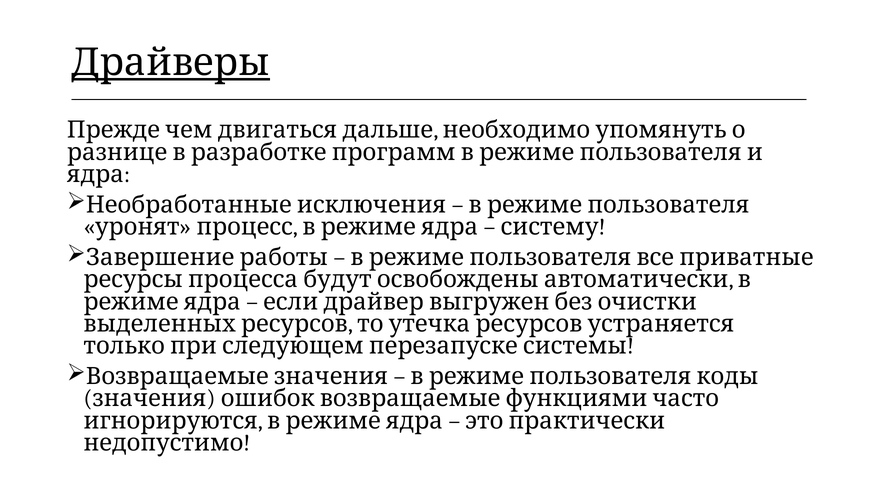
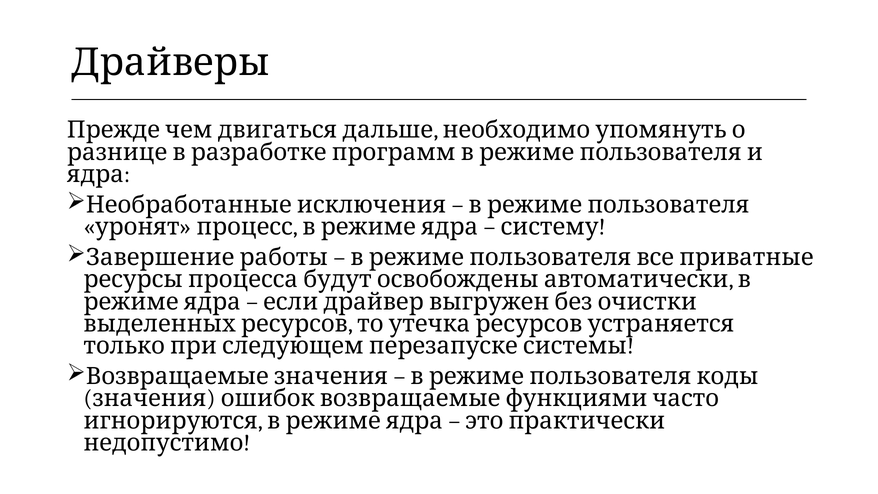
Драйверы underline: present -> none
